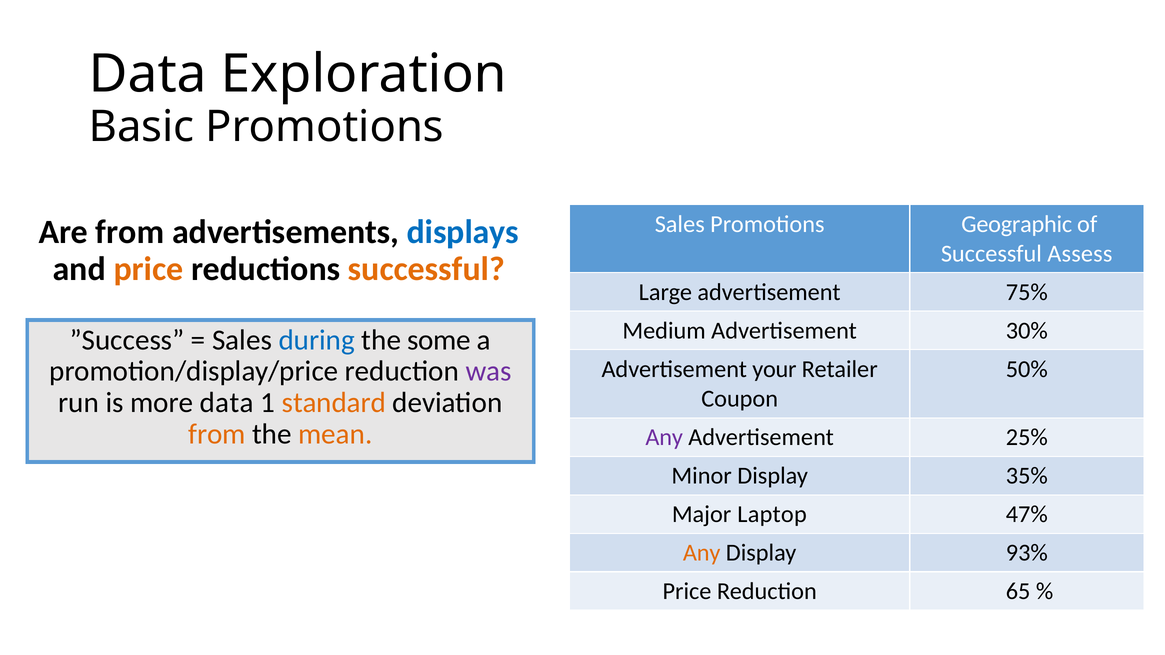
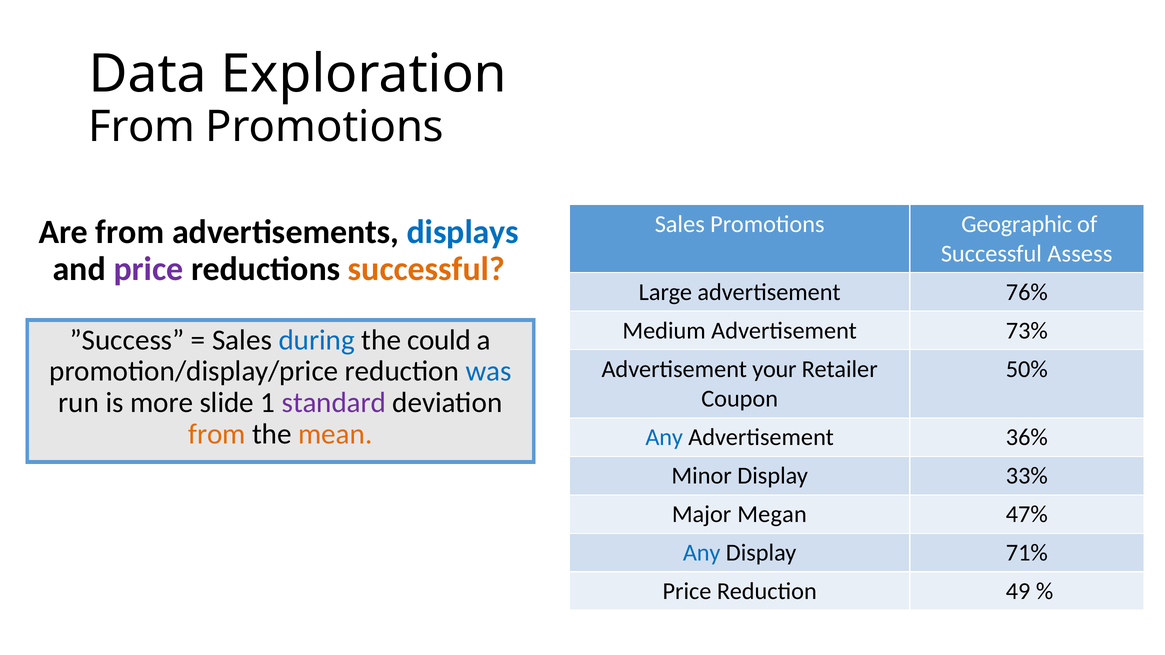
Basic at (142, 127): Basic -> From
price at (148, 269) colour: orange -> purple
75%: 75% -> 76%
30%: 30% -> 73%
some: some -> could
was colour: purple -> blue
more data: data -> slide
standard colour: orange -> purple
Any at (664, 438) colour: purple -> blue
25%: 25% -> 36%
35%: 35% -> 33%
Laptop: Laptop -> Megan
Any at (702, 553) colour: orange -> blue
93%: 93% -> 71%
65: 65 -> 49
